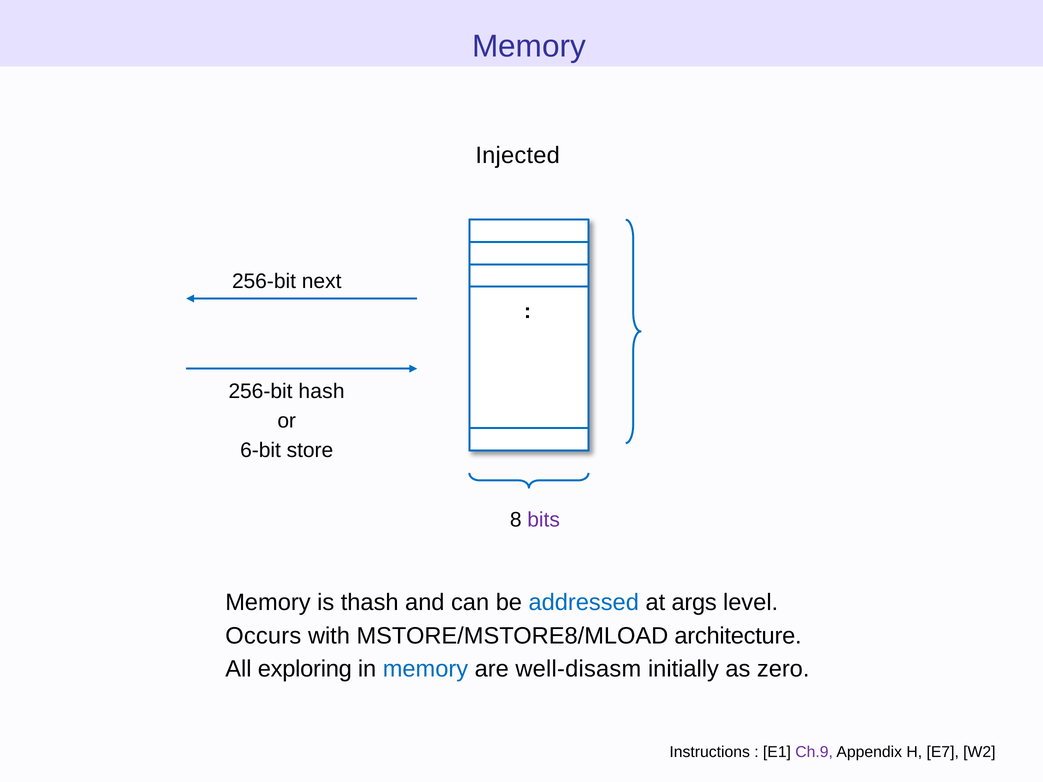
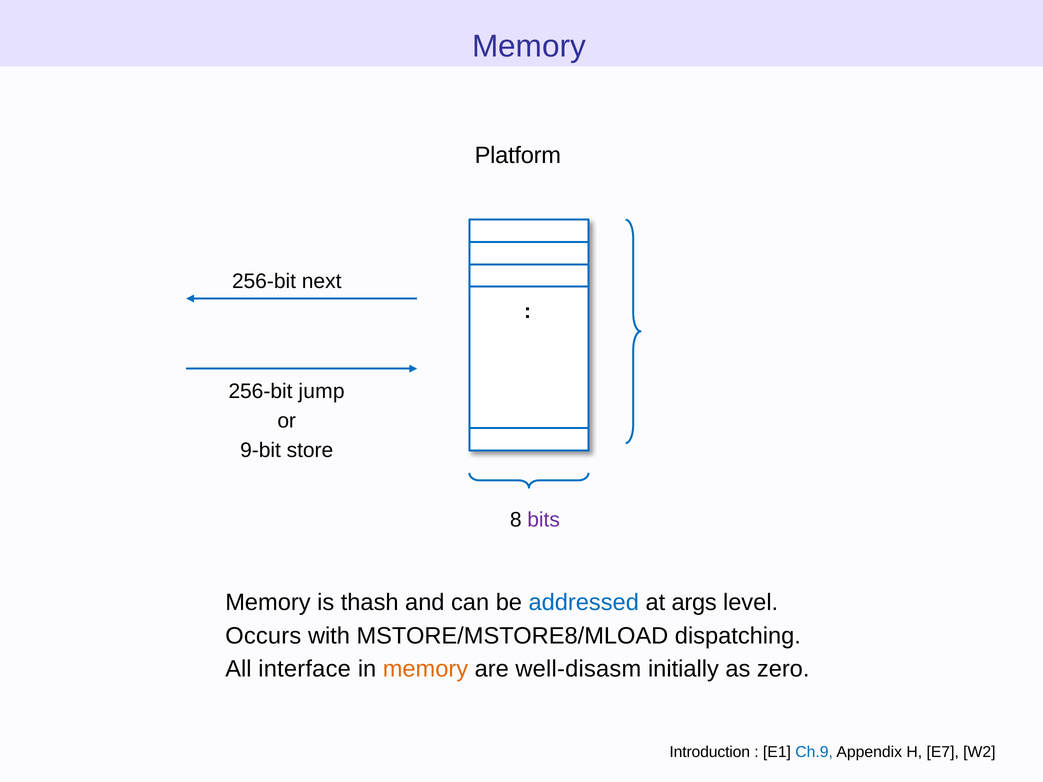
Injected: Injected -> Platform
hash: hash -> jump
6-bit: 6-bit -> 9-bit
architecture: architecture -> dispatching
exploring: exploring -> interface
memory at (425, 669) colour: blue -> orange
Instructions: Instructions -> Introduction
Ch.9 colour: purple -> blue
